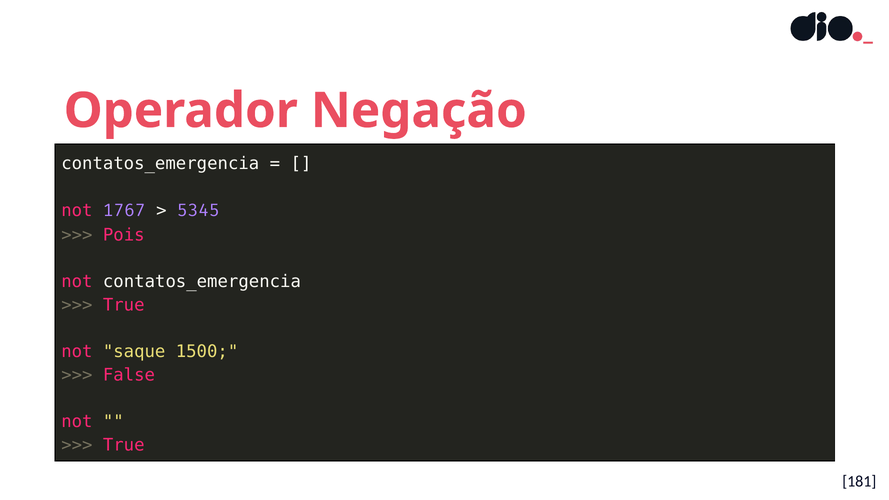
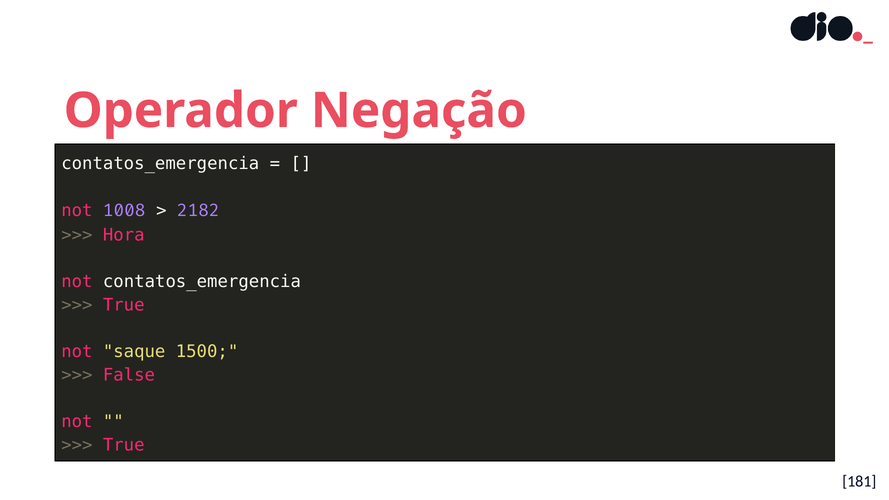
1767: 1767 -> 1008
5345: 5345 -> 2182
Pois: Pois -> Hora
